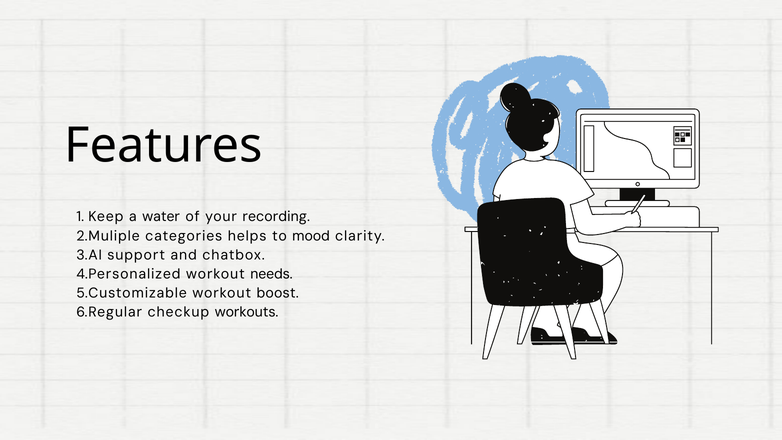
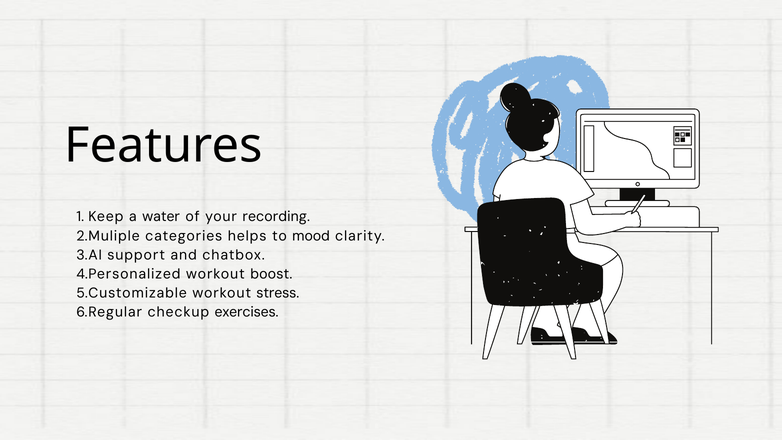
needs: needs -> boost
boost: boost -> stress
workouts: workouts -> exercises
